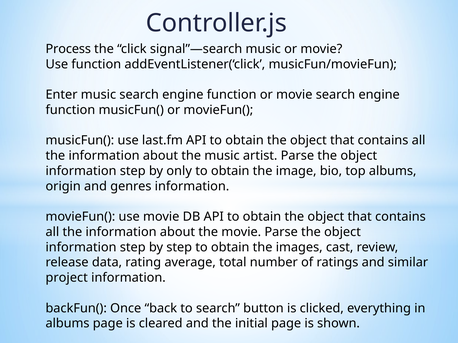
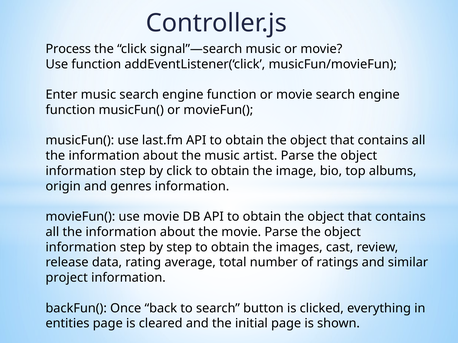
by only: only -> click
albums at (68, 324): albums -> entities
